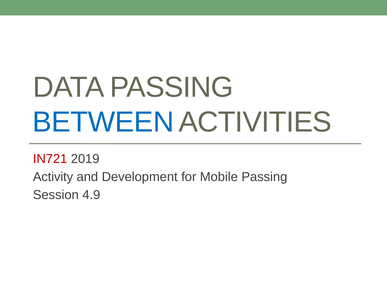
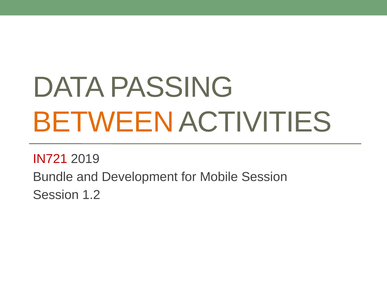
BETWEEN colour: blue -> orange
Activity: Activity -> Bundle
Mobile Passing: Passing -> Session
4.9: 4.9 -> 1.2
